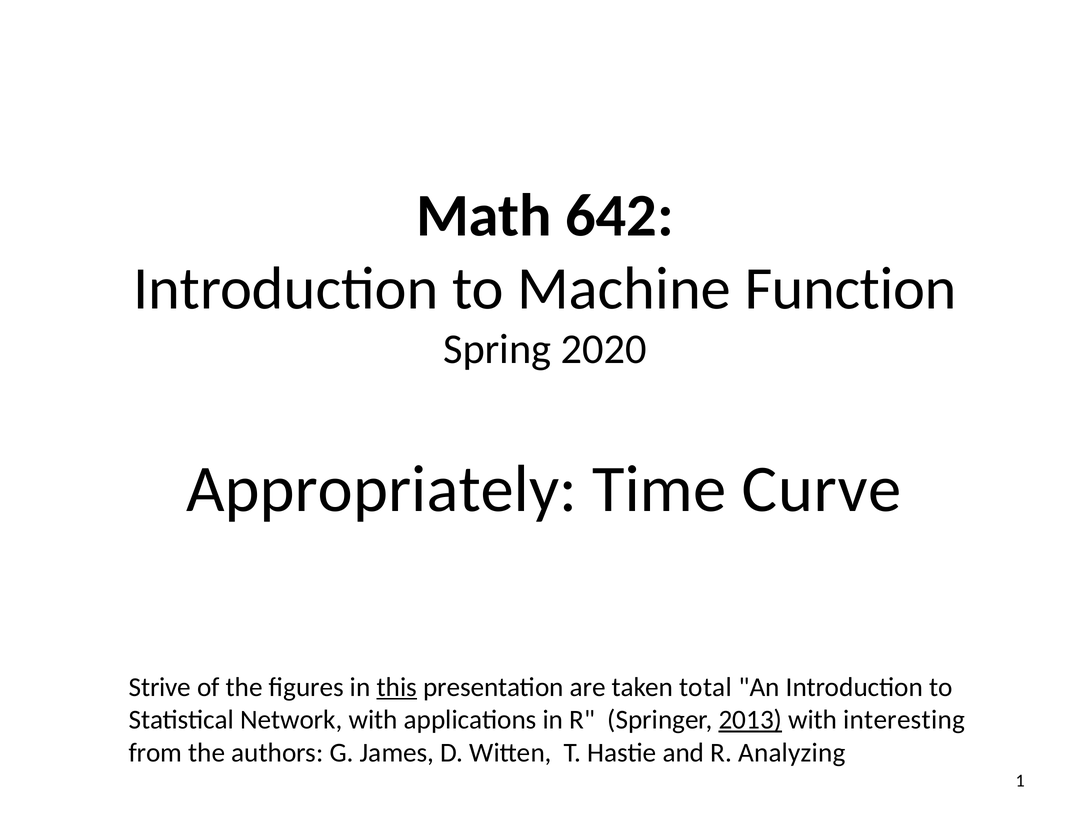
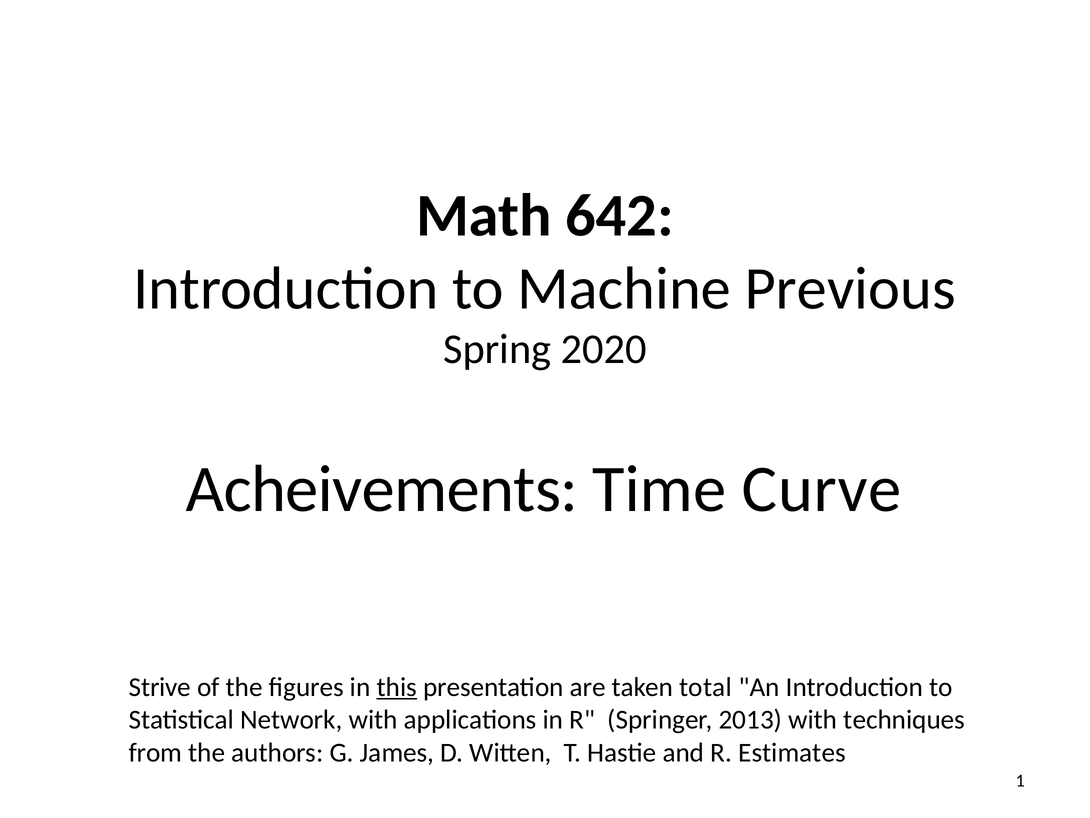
Function: Function -> Previous
Appropriately: Appropriately -> Acheivements
2013 underline: present -> none
interesting: interesting -> techniques
Analyzing: Analyzing -> Estimates
